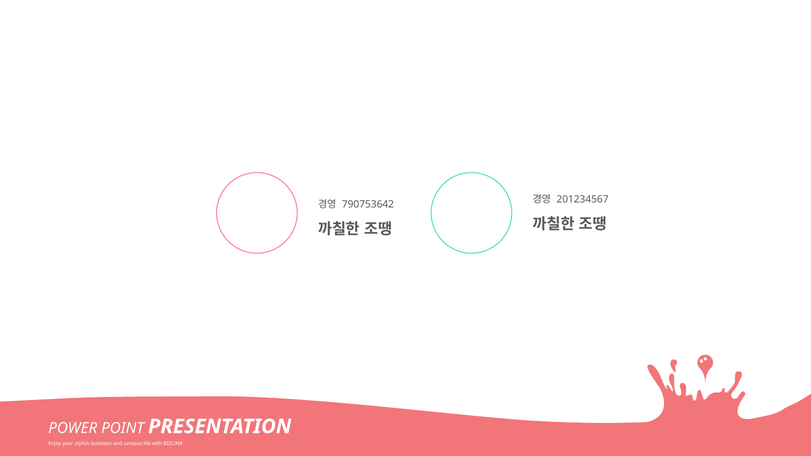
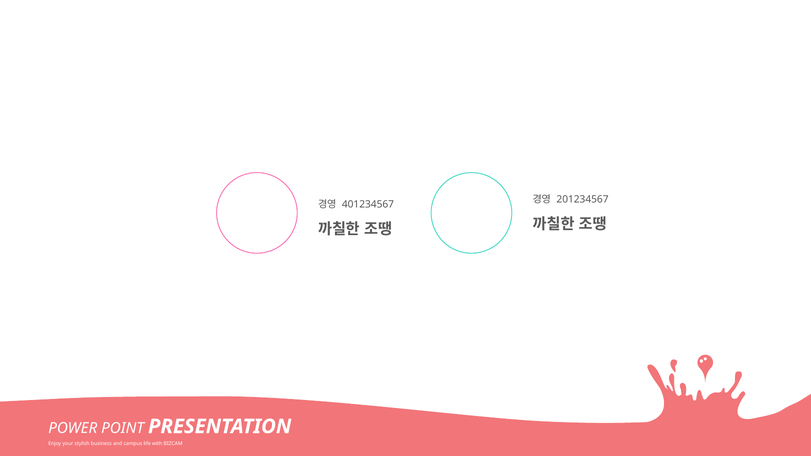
790753642: 790753642 -> 401234567
